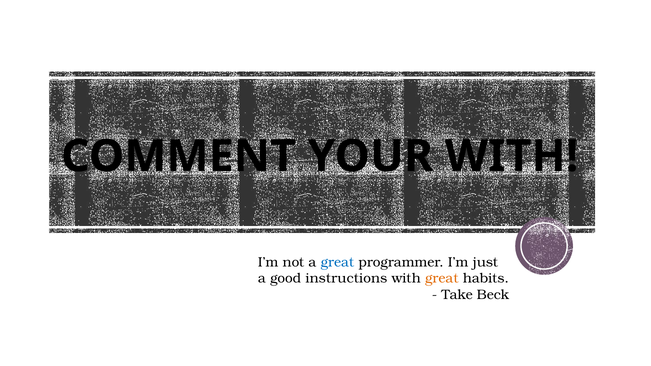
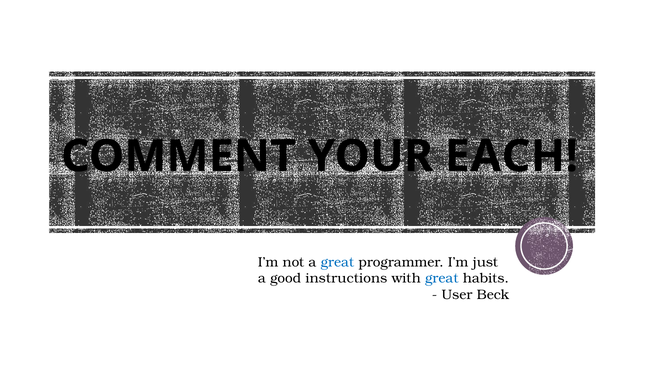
YOUR WITH: WITH -> EACH
great at (442, 279) colour: orange -> blue
Take: Take -> User
